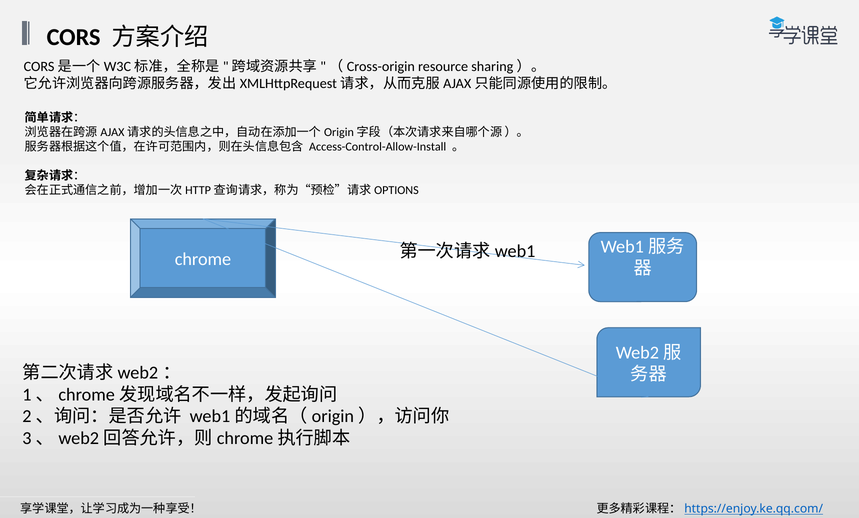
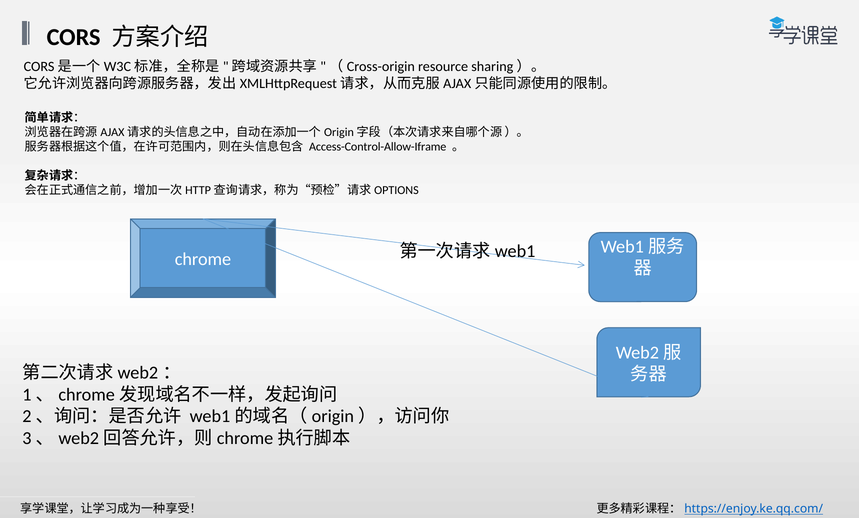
Access-Control-Allow-Install: Access-Control-Allow-Install -> Access-Control-Allow-Iframe
